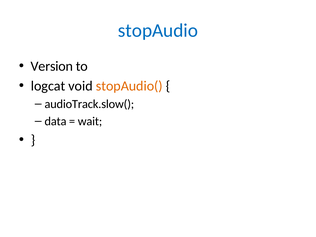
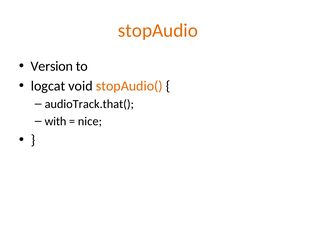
stopAudio colour: blue -> orange
audioTrack.slow(: audioTrack.slow( -> audioTrack.that(
data: data -> with
wait: wait -> nice
